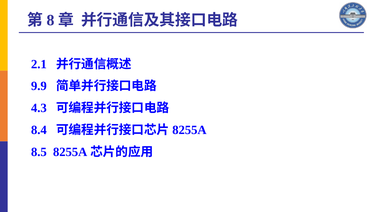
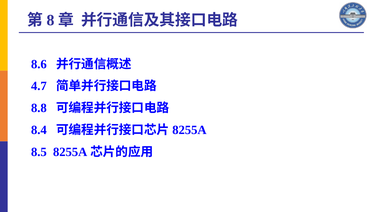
2.1: 2.1 -> 8.6
9.9: 9.9 -> 4.7
4.3: 4.3 -> 8.8
